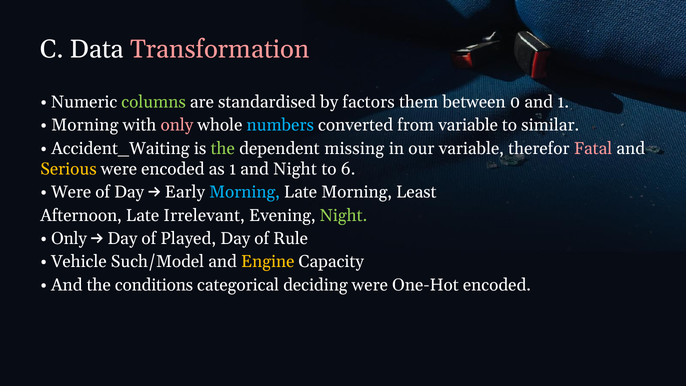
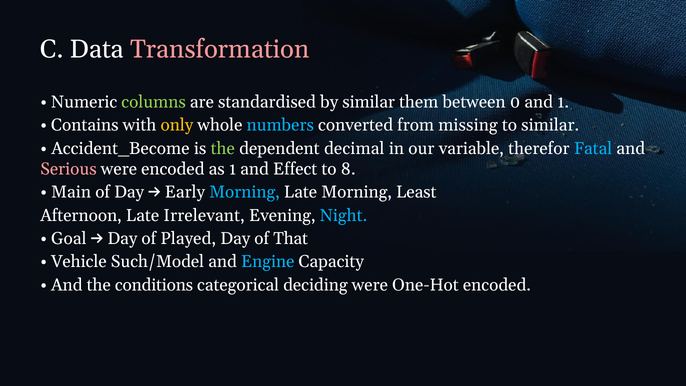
by factors: factors -> similar
Morning at (85, 125): Morning -> Contains
only at (177, 125) colour: pink -> yellow
from variable: variable -> missing
Accident_Waiting: Accident_Waiting -> Accident_Become
missing: missing -> decimal
Fatal colour: pink -> light blue
Serious colour: yellow -> pink
and Night: Night -> Effect
6: 6 -> 8
Were at (71, 192): Were -> Main
Night at (344, 215) colour: light green -> light blue
Only at (69, 238): Only -> Goal
Rule: Rule -> That
Engine colour: yellow -> light blue
